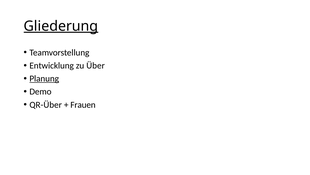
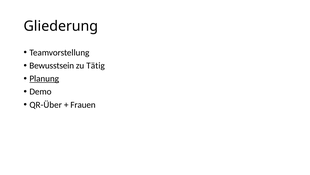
Gliederung underline: present -> none
Entwicklung: Entwicklung -> Bewusstsein
Über: Über -> Tätig
